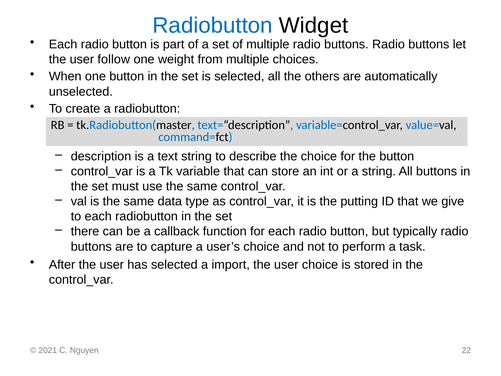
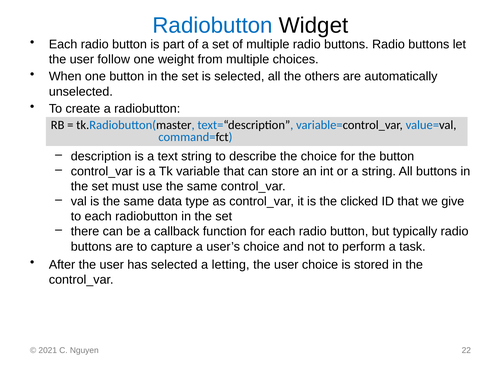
putting: putting -> clicked
import: import -> letting
